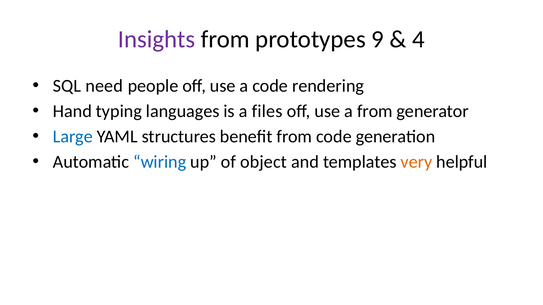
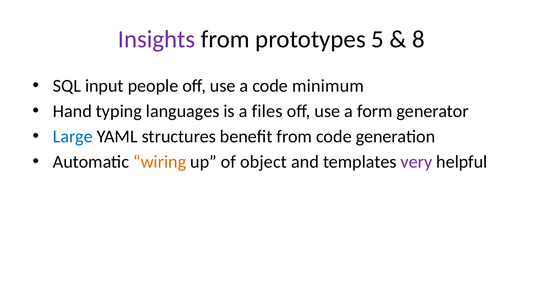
9: 9 -> 5
4: 4 -> 8
need: need -> input
rendering: rendering -> minimum
a from: from -> form
wiring colour: blue -> orange
very colour: orange -> purple
